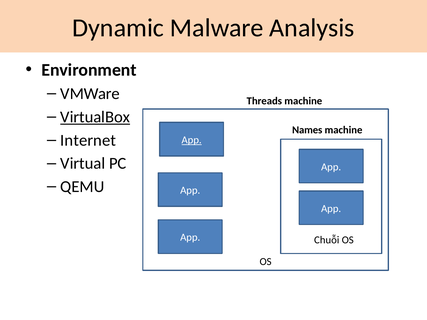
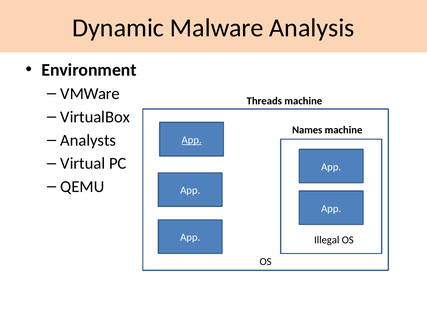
VirtualBox underline: present -> none
Internet: Internet -> Analysts
Chuỗi: Chuỗi -> Illegal
